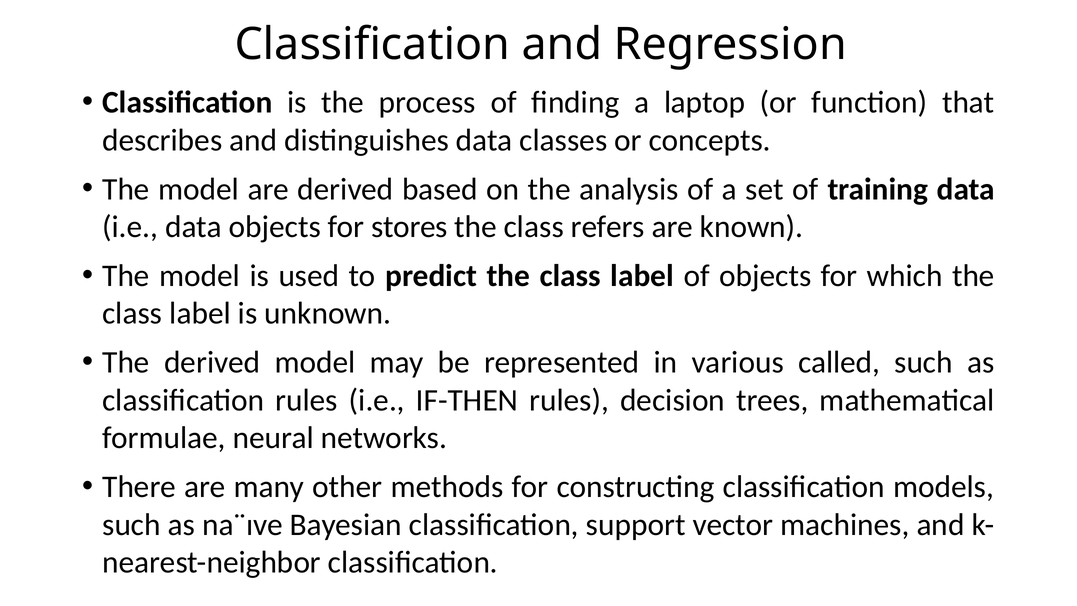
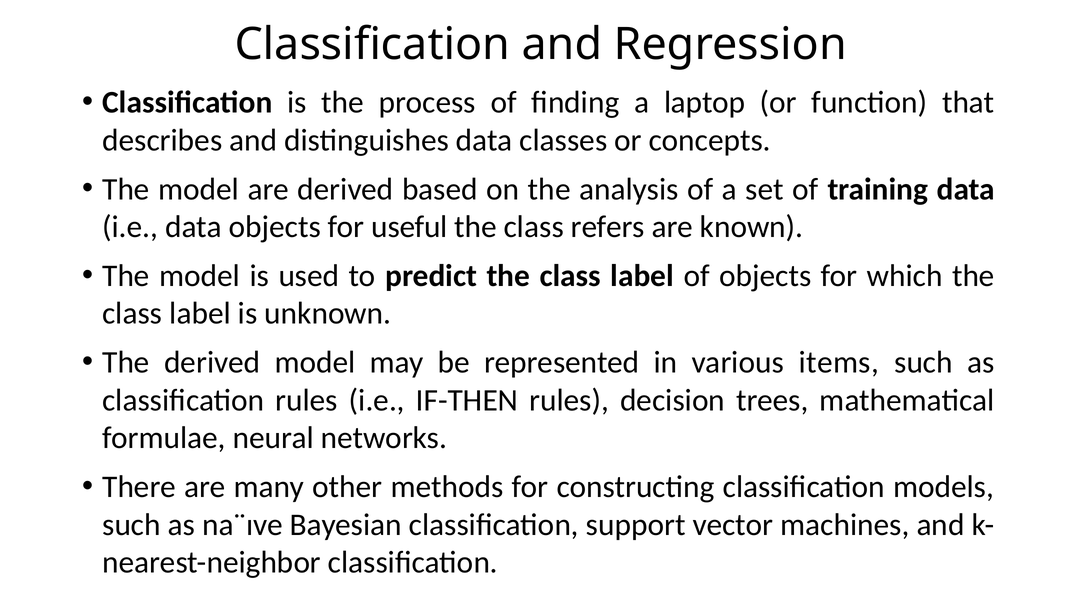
stores: stores -> useful
called: called -> items
